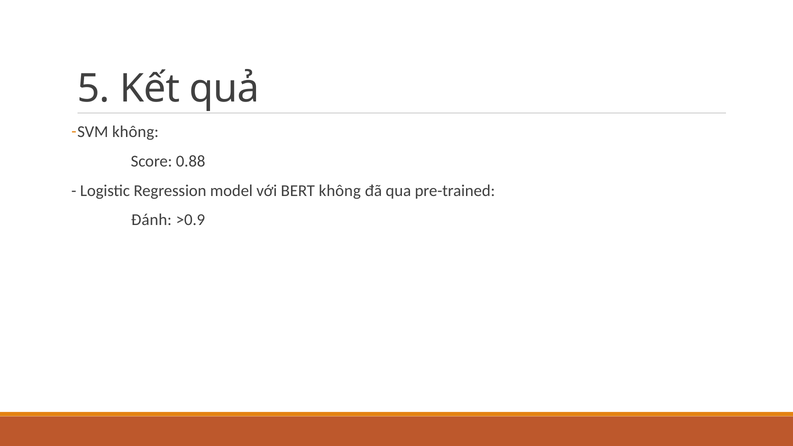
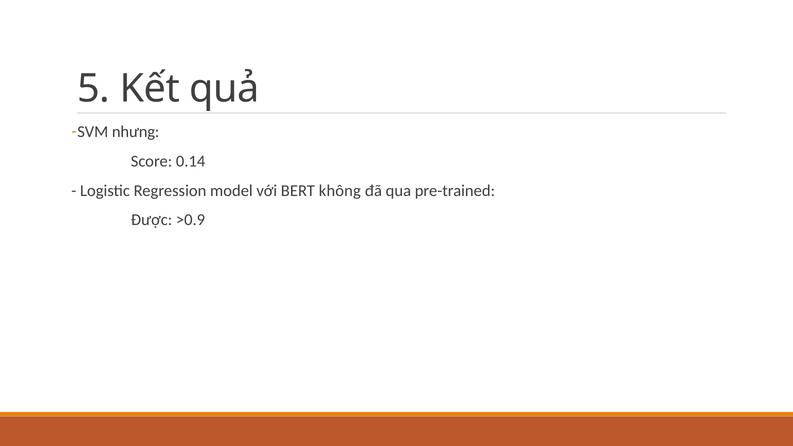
SVM không: không -> nhưng
0.88: 0.88 -> 0.14
Đánh: Đánh -> Được
